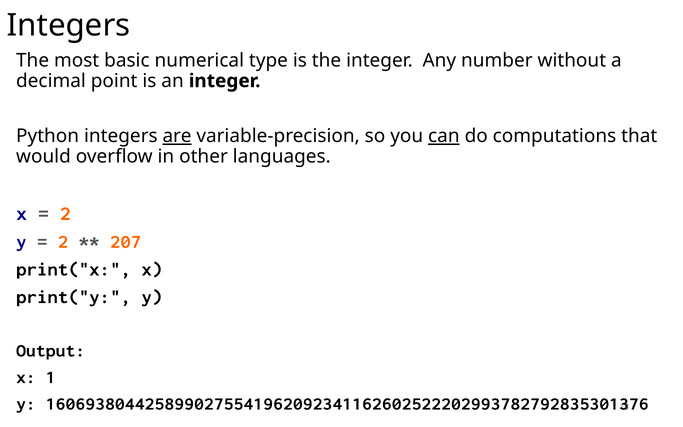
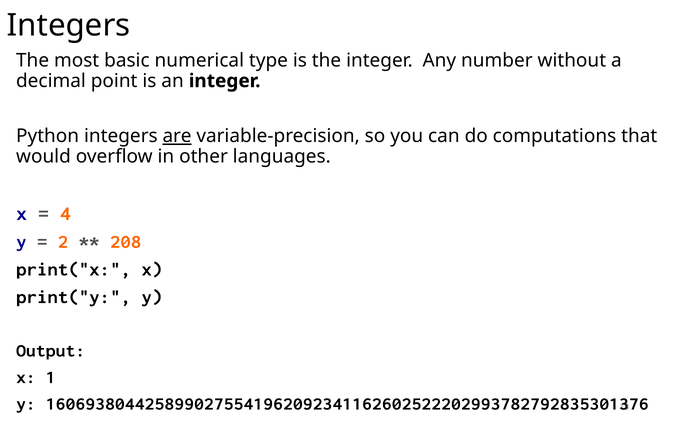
can underline: present -> none
2 at (65, 213): 2 -> 4
207: 207 -> 208
